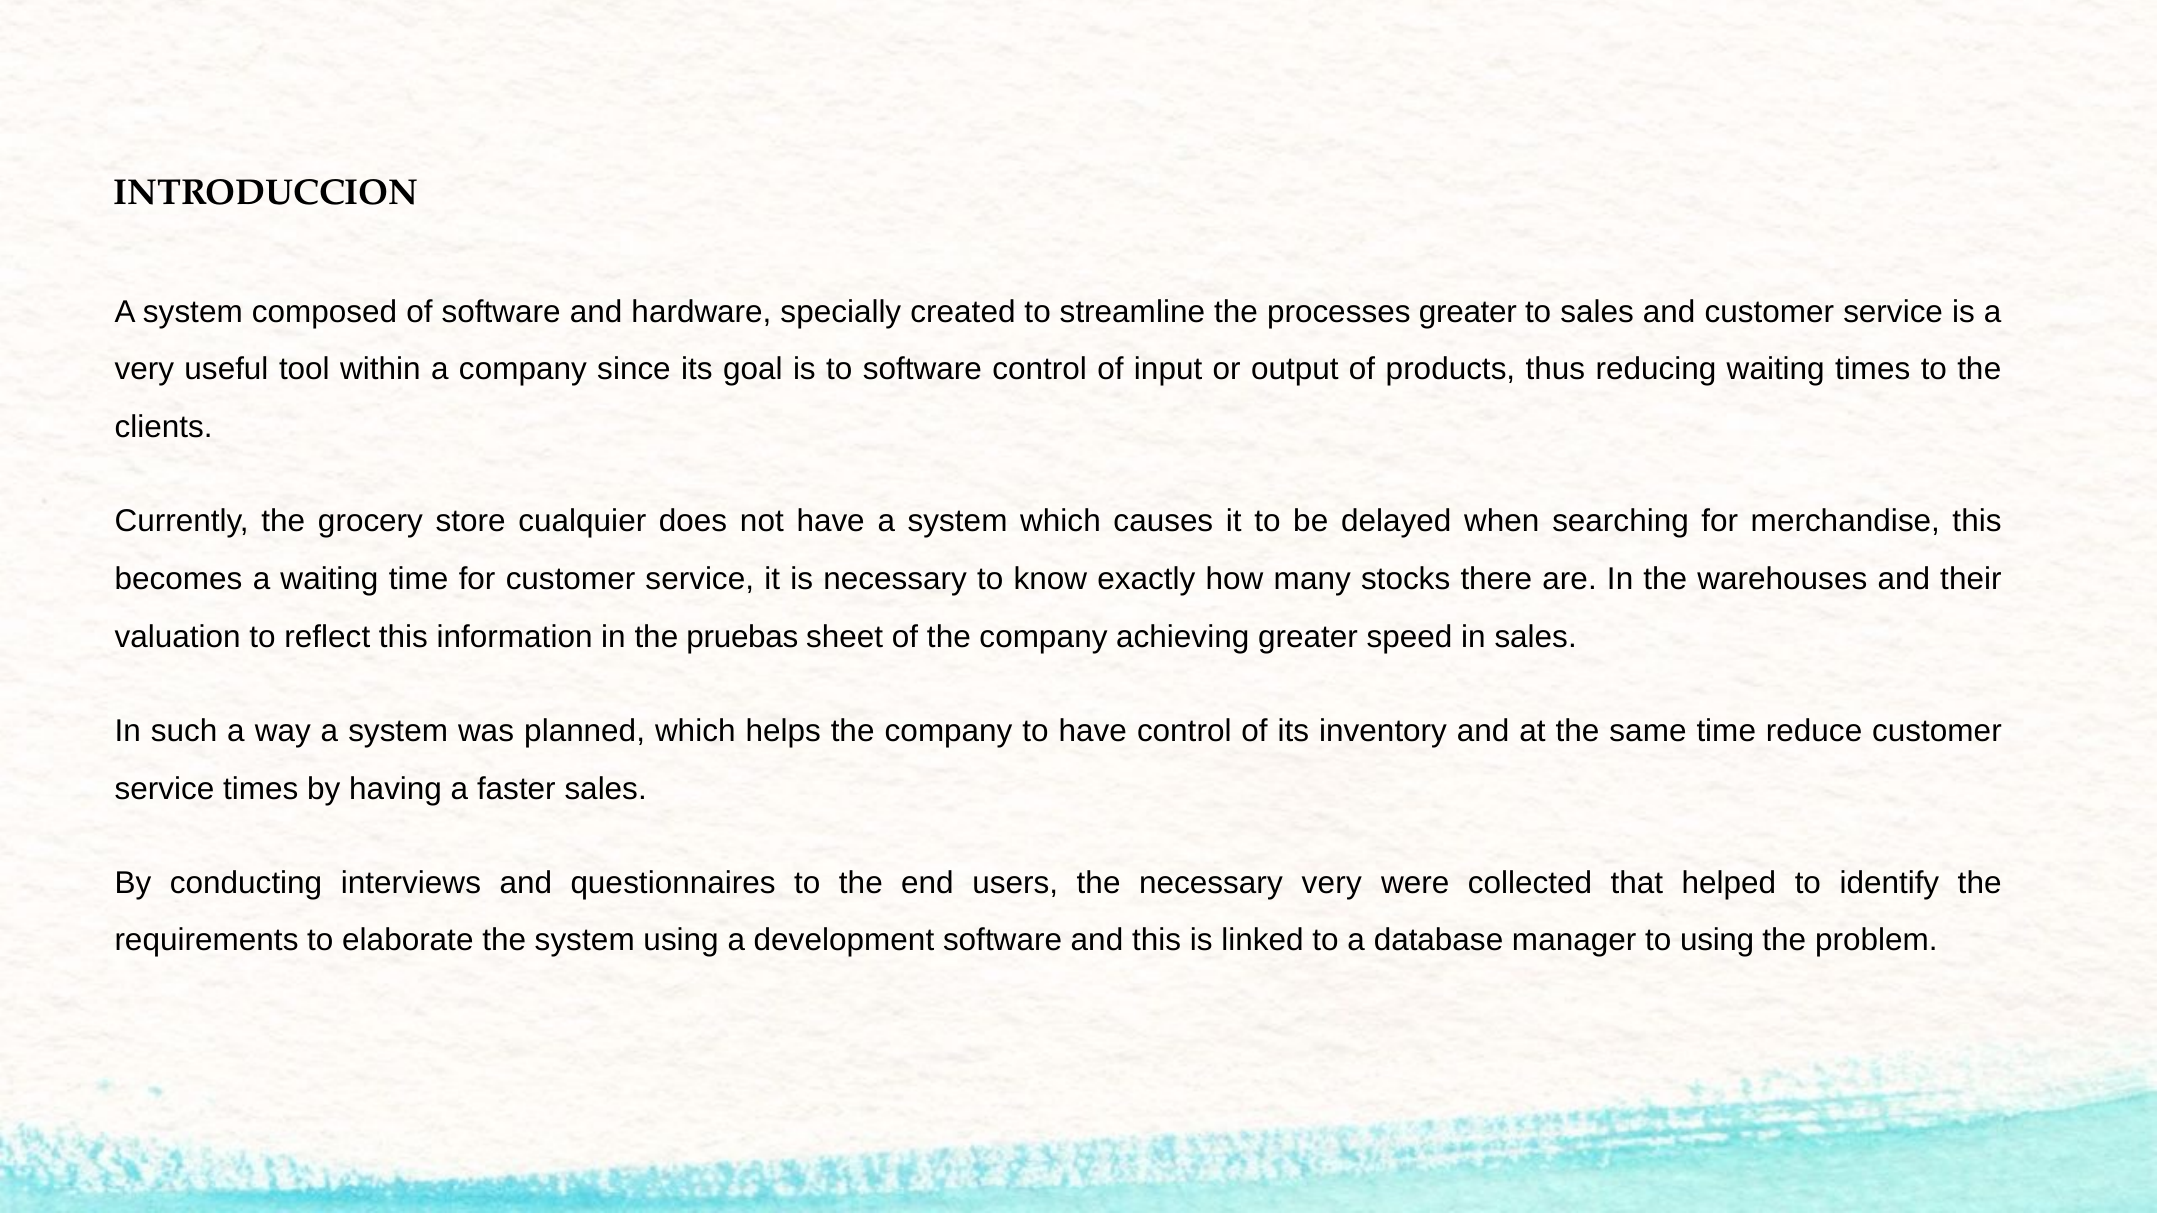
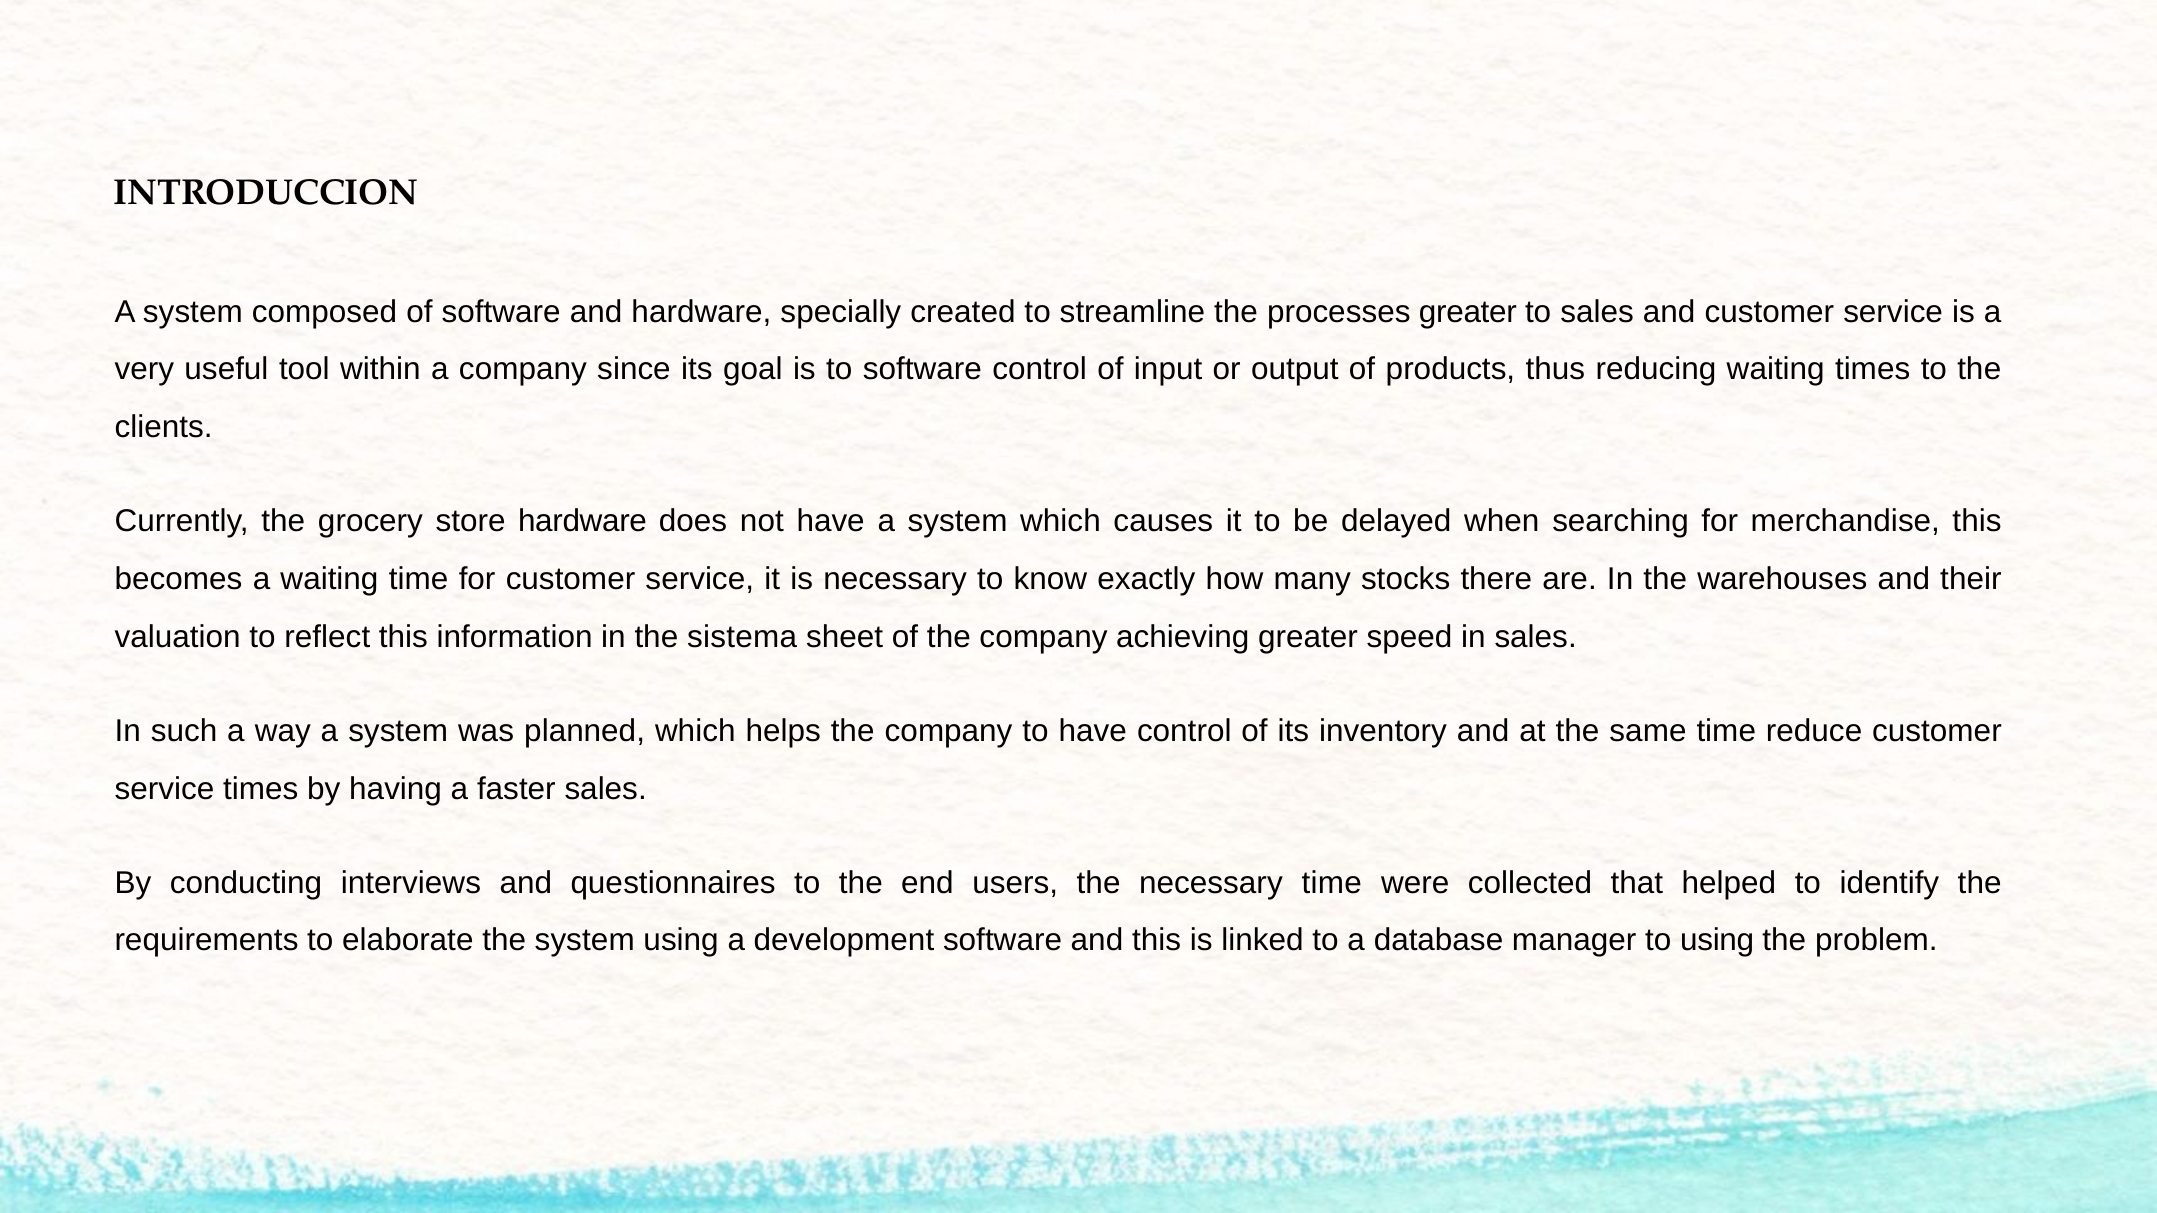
store cualquier: cualquier -> hardware
pruebas: pruebas -> sistema
necessary very: very -> time
